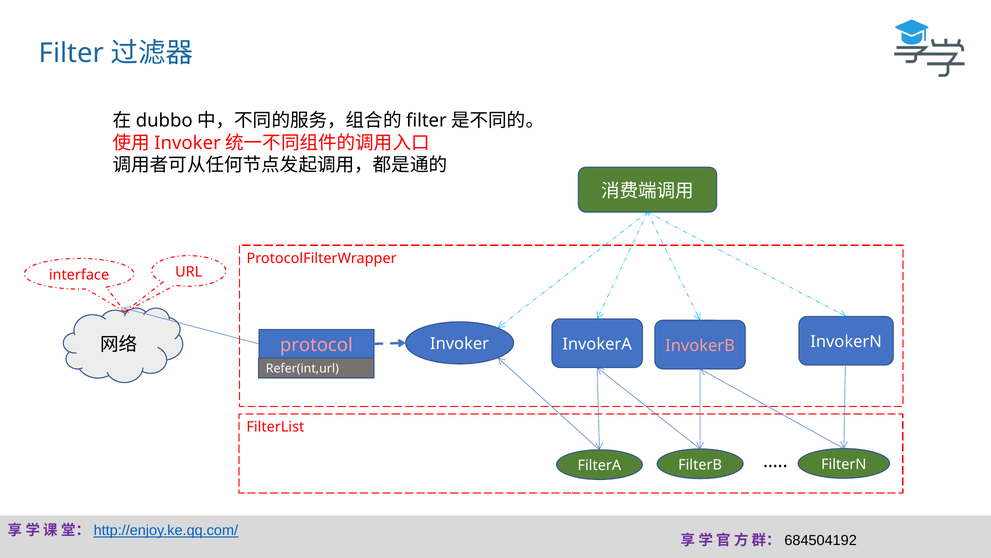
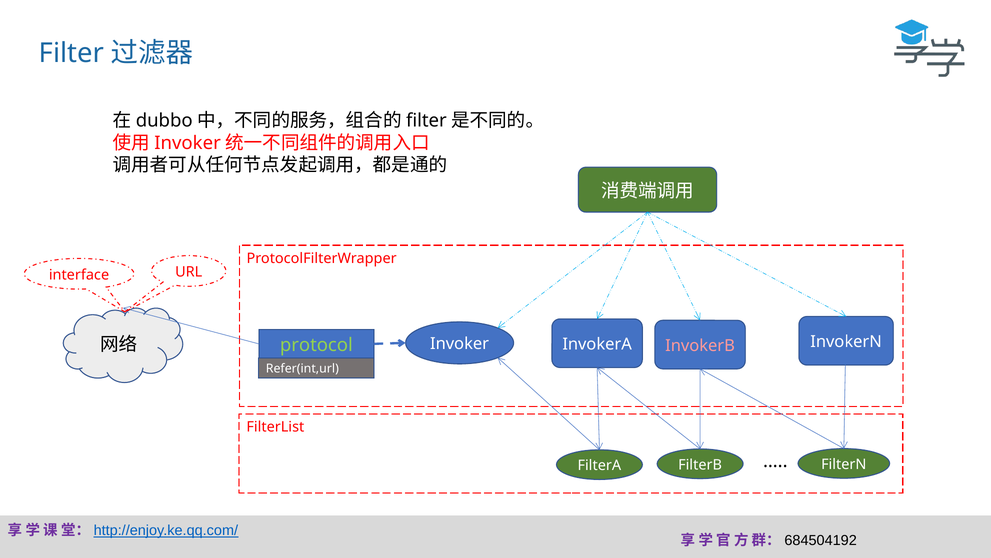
protocol colour: pink -> light green
